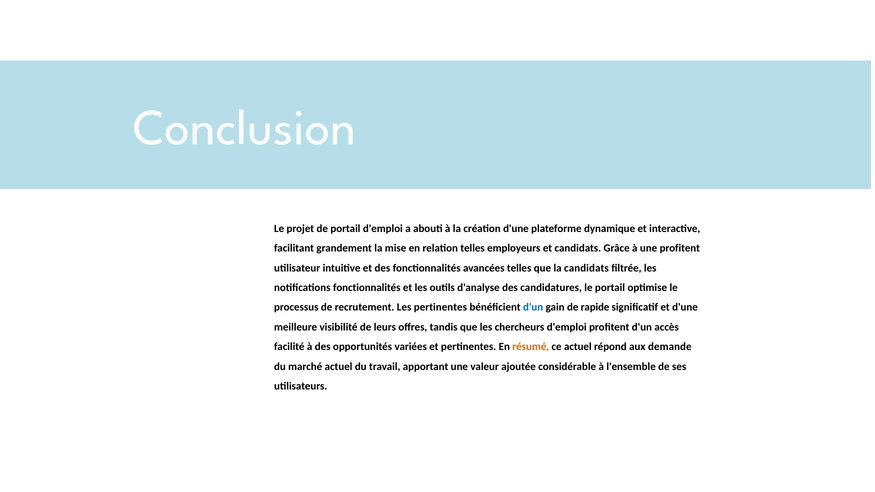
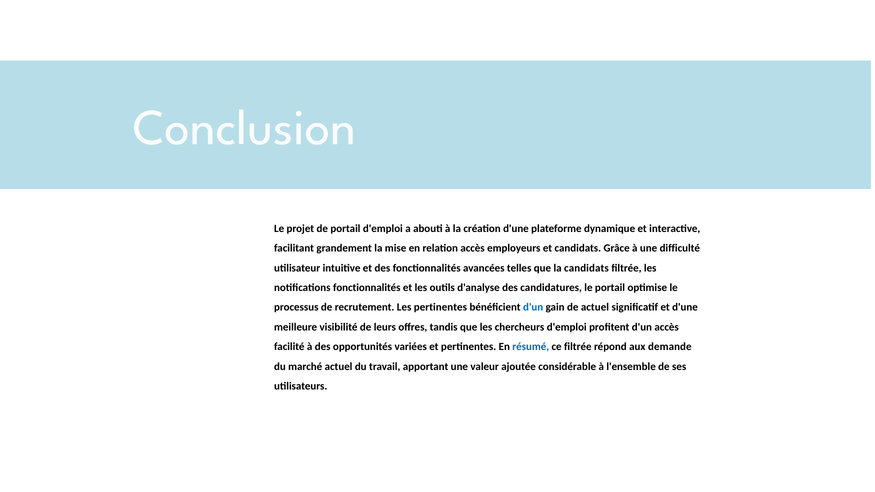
relation telles: telles -> accès
une profitent: profitent -> difficulté
de rapide: rapide -> actuel
résumé colour: orange -> blue
ce actuel: actuel -> filtrée
